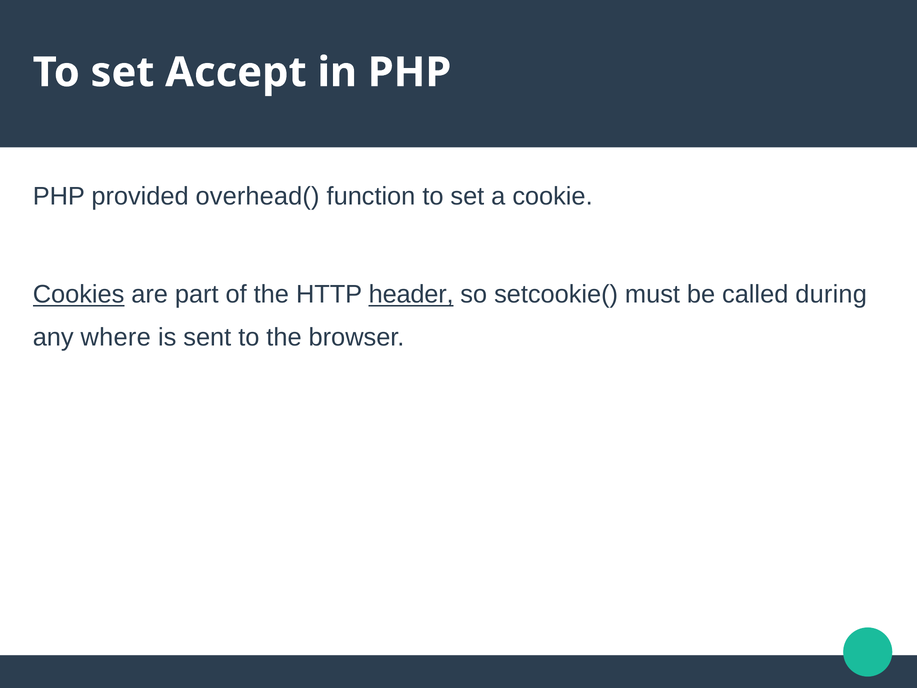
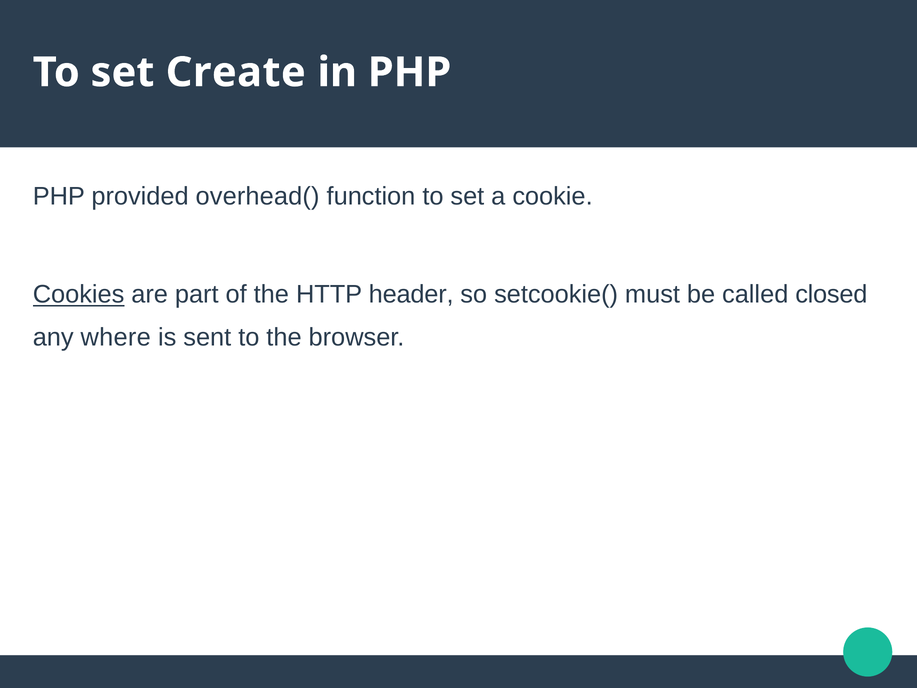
Accept: Accept -> Create
header underline: present -> none
during: during -> closed
